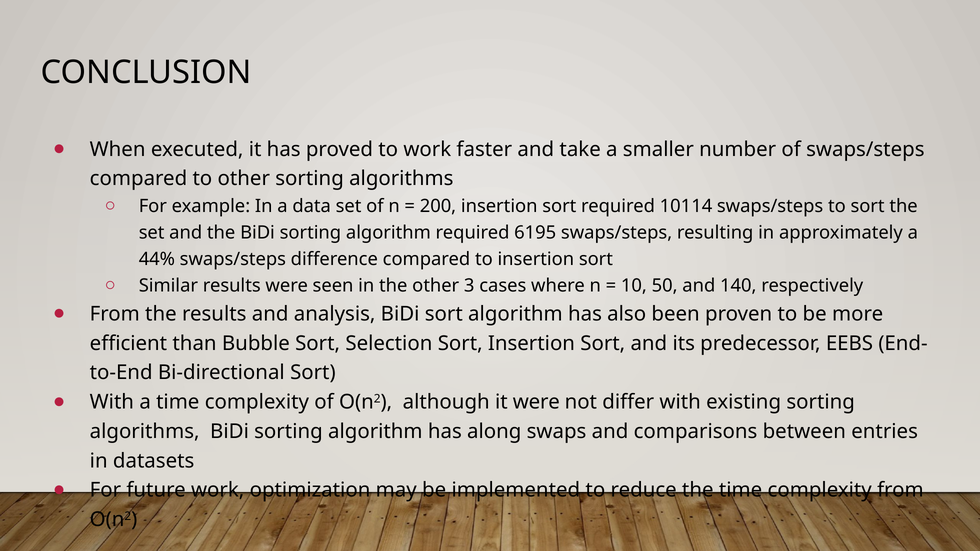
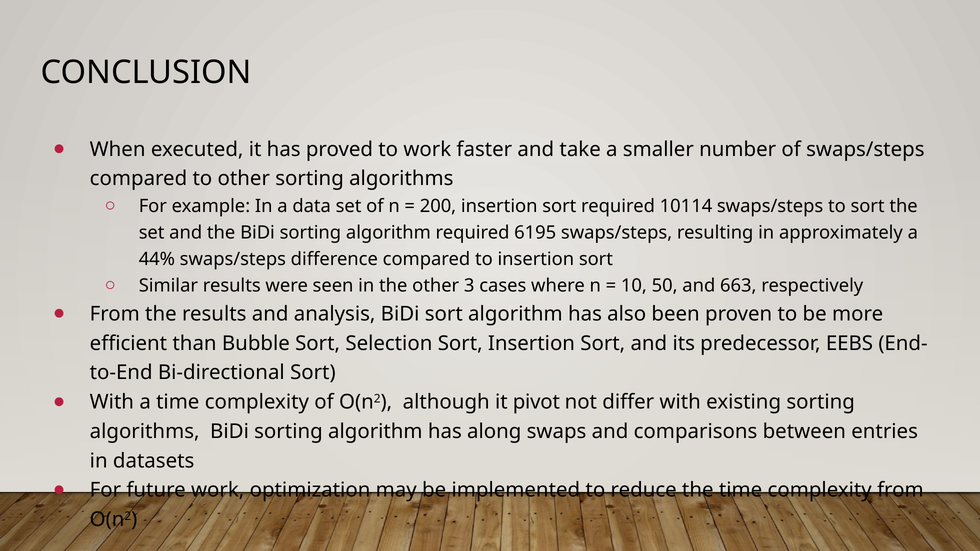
140: 140 -> 663
it were: were -> pivot
